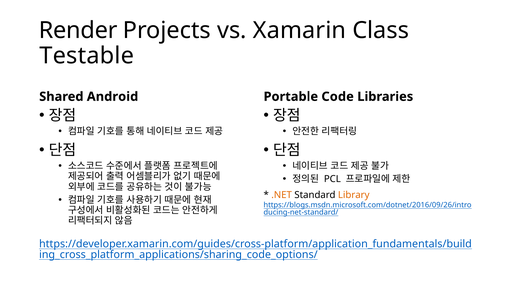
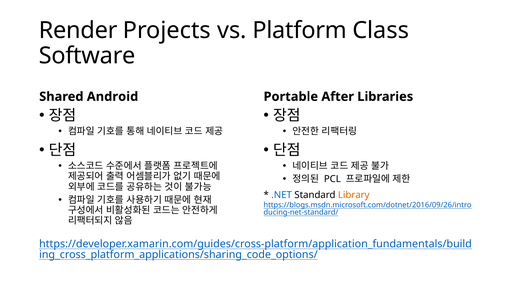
Xamarin: Xamarin -> Platform
Testable: Testable -> Software
Code: Code -> After
.NET colour: orange -> blue
